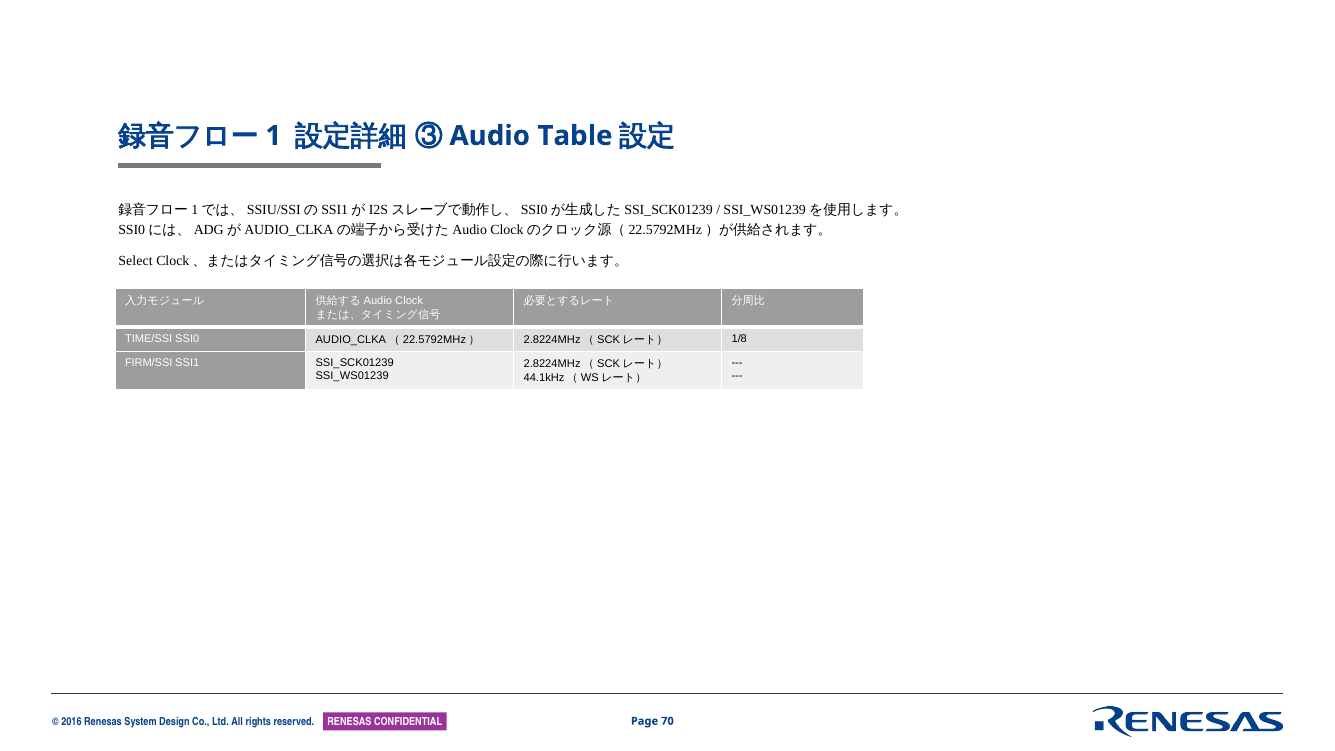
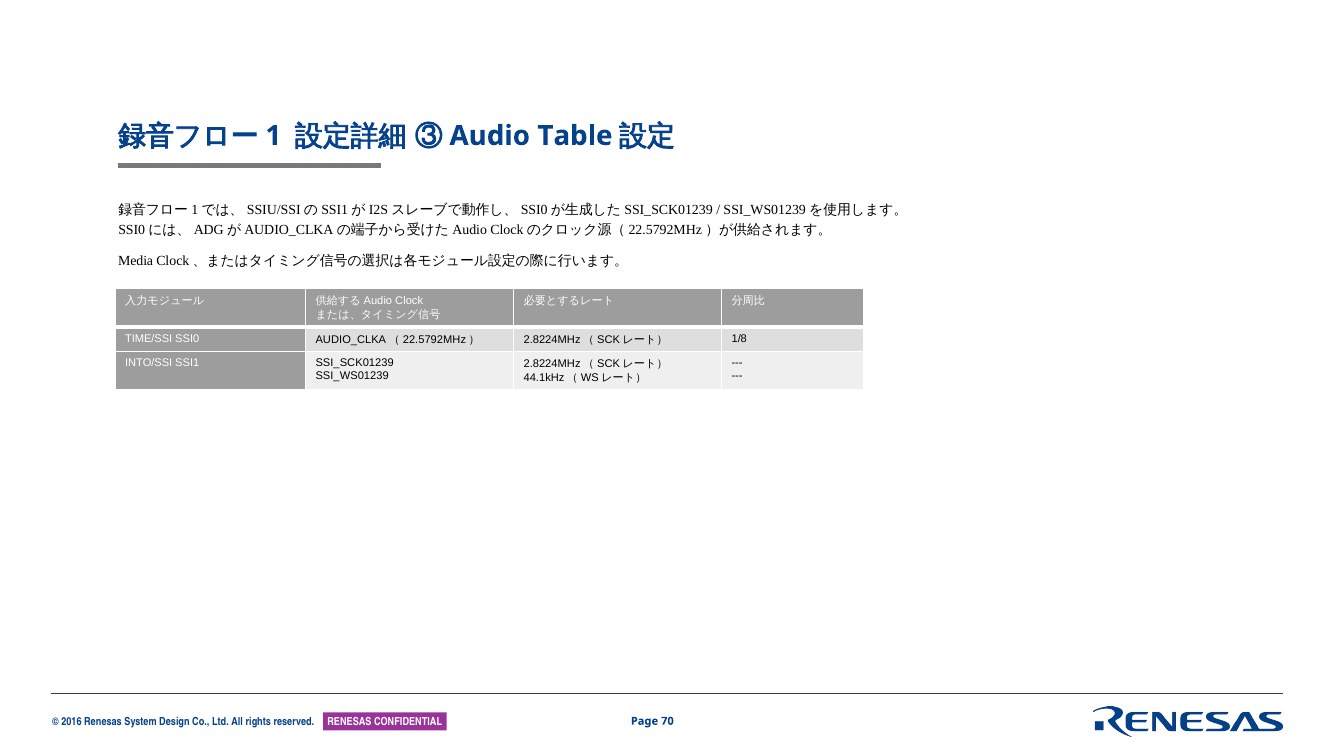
Select: Select -> Media
FIRM/SSI: FIRM/SSI -> INTO/SSI
